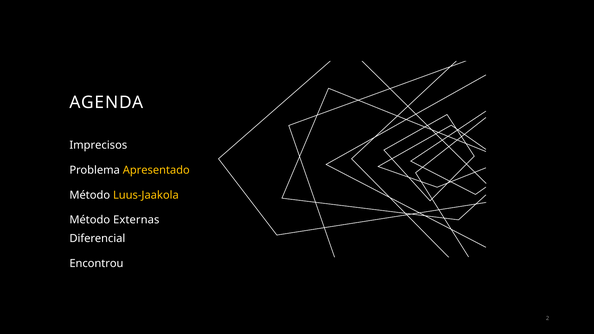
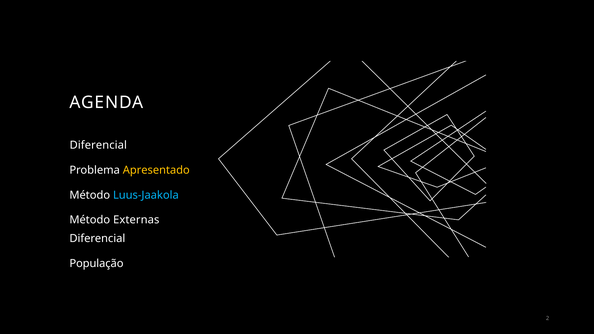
Imprecisos at (98, 145): Imprecisos -> Diferencial
Luus-Jaakola colour: yellow -> light blue
Encontrou: Encontrou -> População
